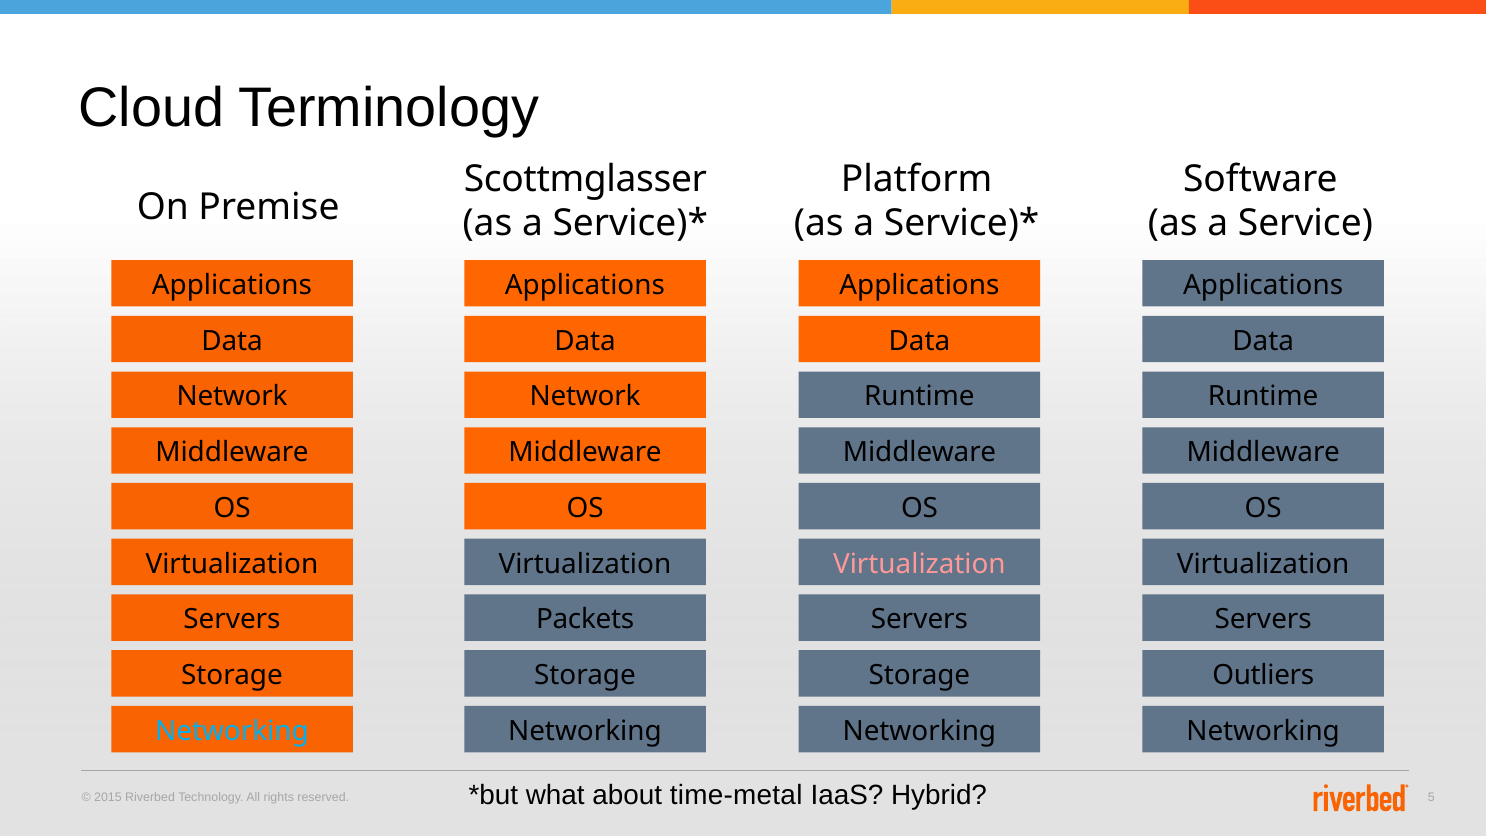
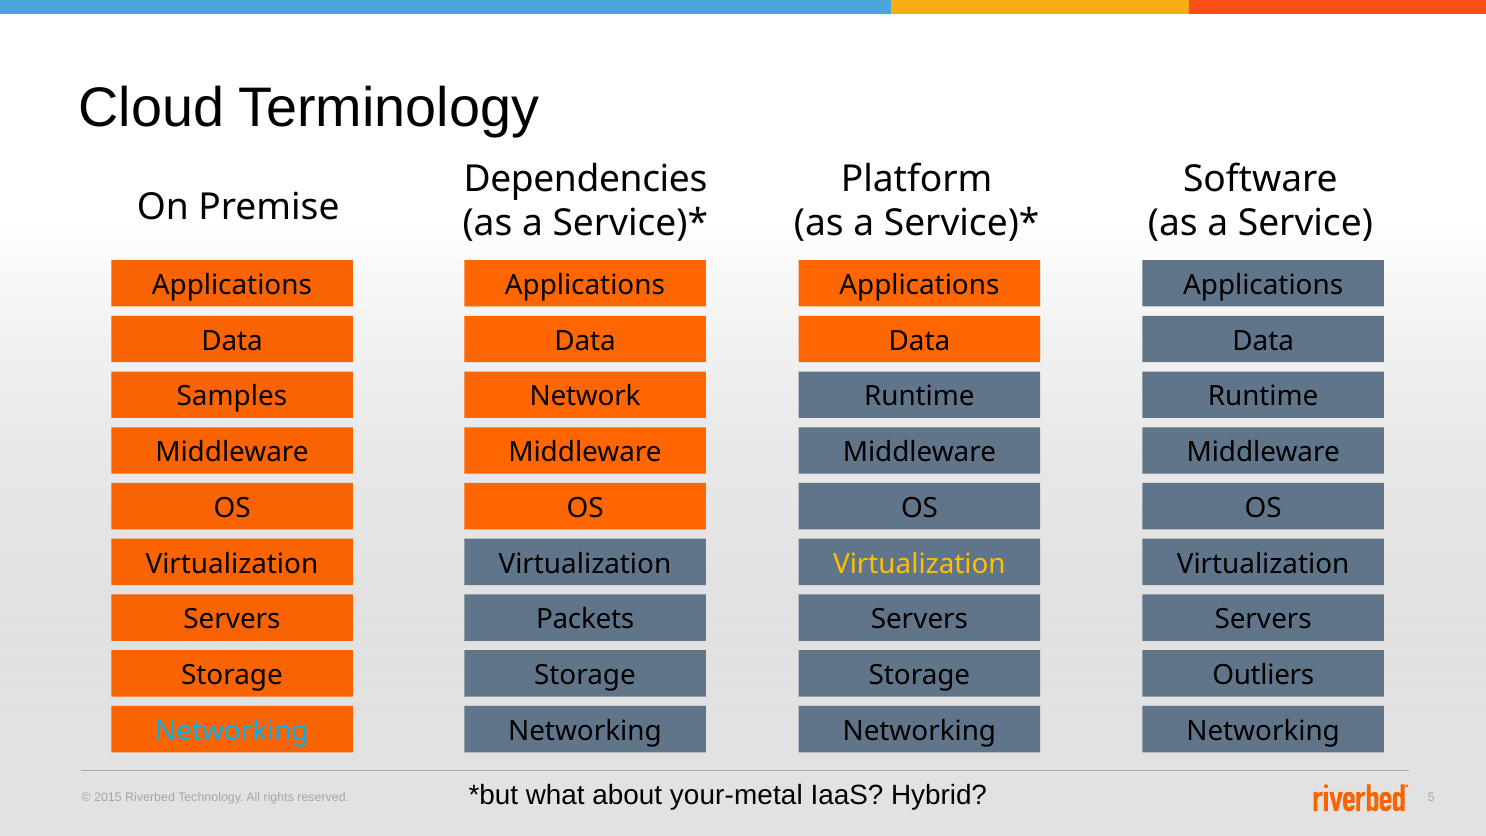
Scottmglasser: Scottmglasser -> Dependencies
Network at (232, 397): Network -> Samples
Virtualization at (919, 564) colour: pink -> yellow
time-metal: time-metal -> your-metal
